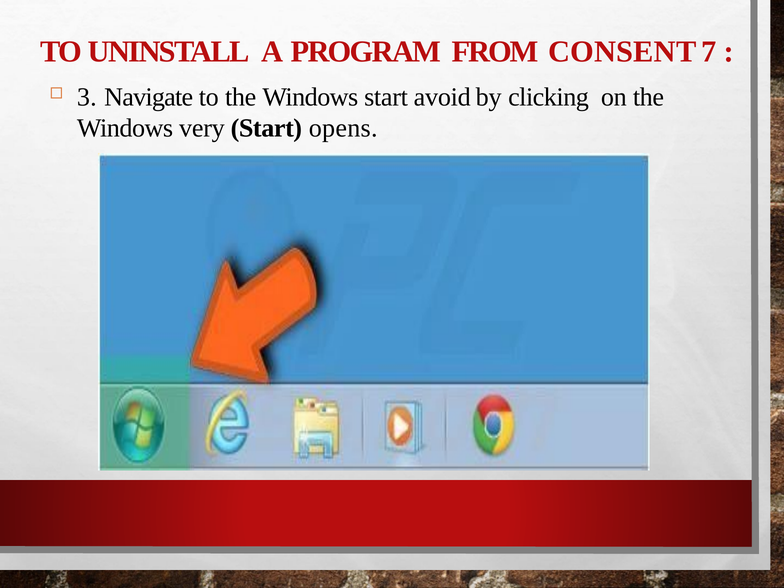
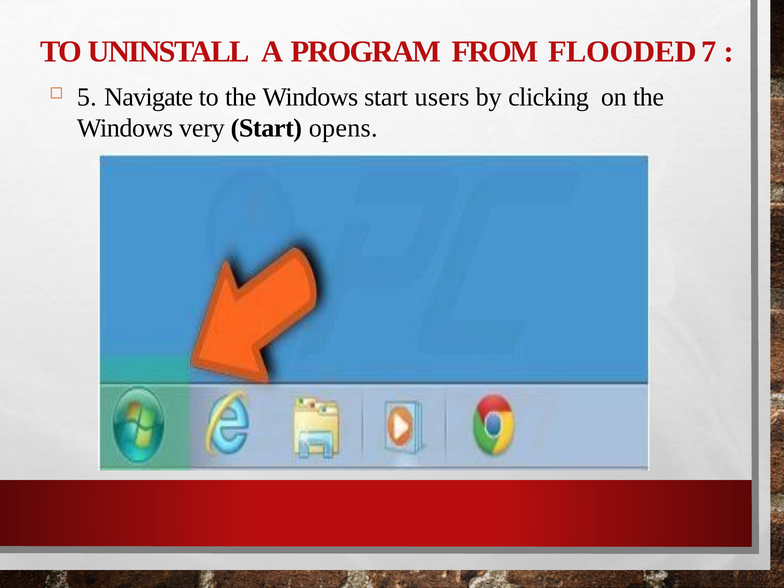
CONSENT: CONSENT -> FLOODED
3: 3 -> 5
avoid: avoid -> users
